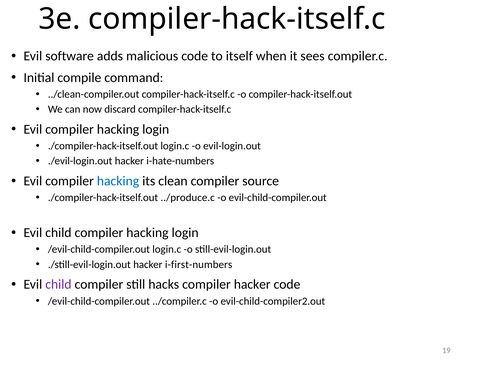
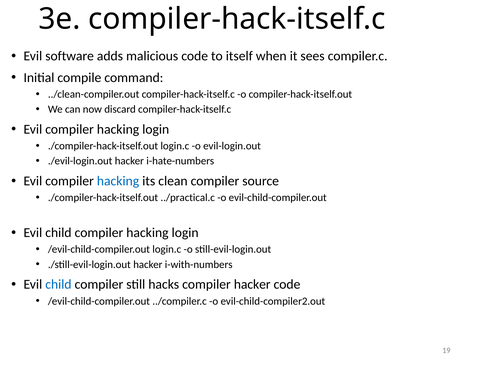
../produce.c: ../produce.c -> ../practical.c
i-first-numbers: i-first-numbers -> i-with-numbers
child at (58, 284) colour: purple -> blue
